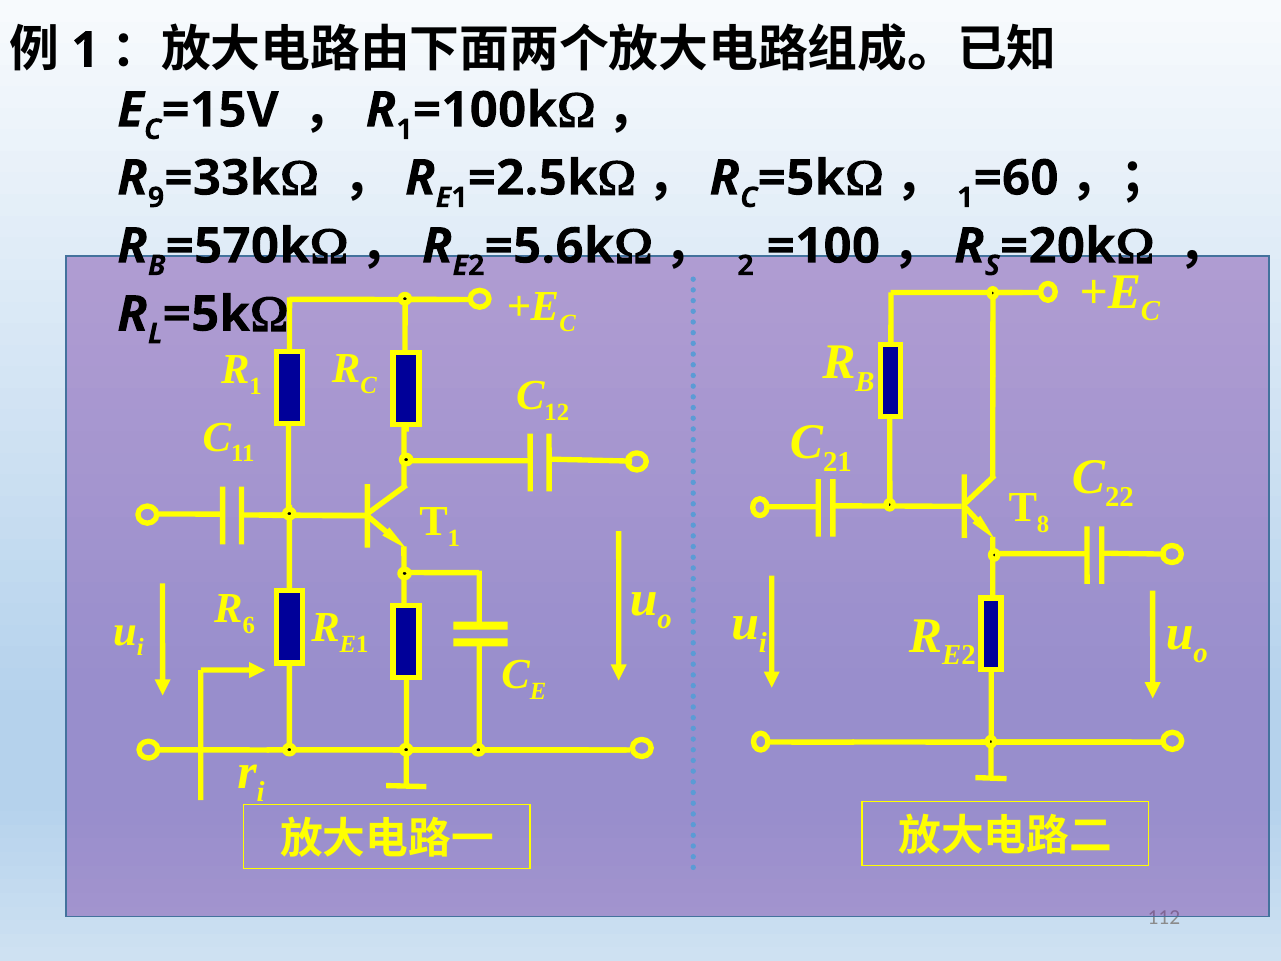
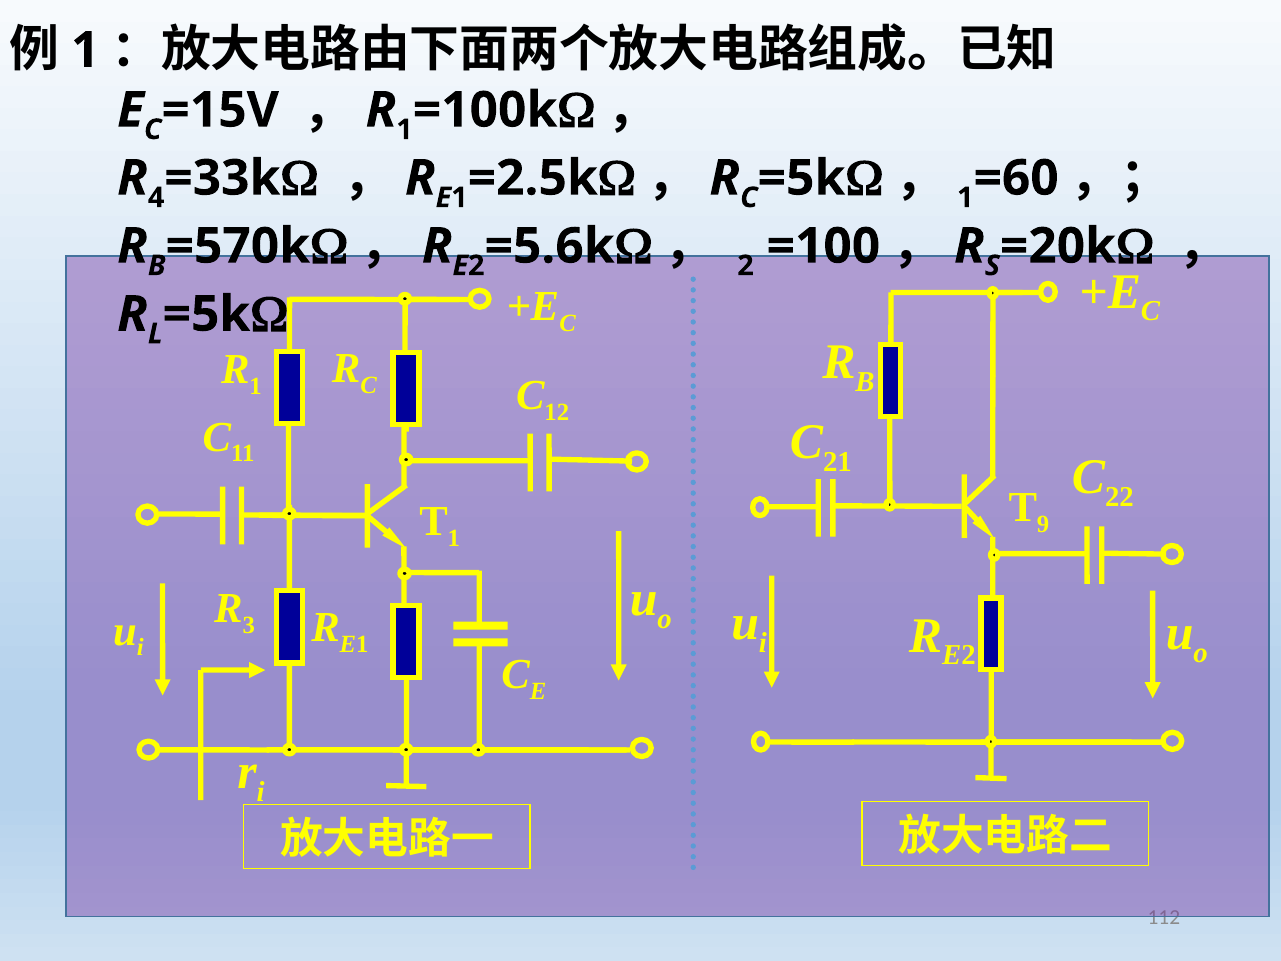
9: 9 -> 4
8: 8 -> 9
6: 6 -> 3
